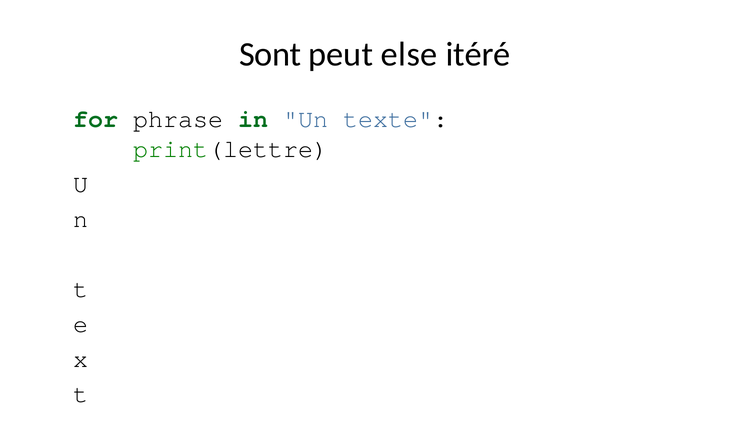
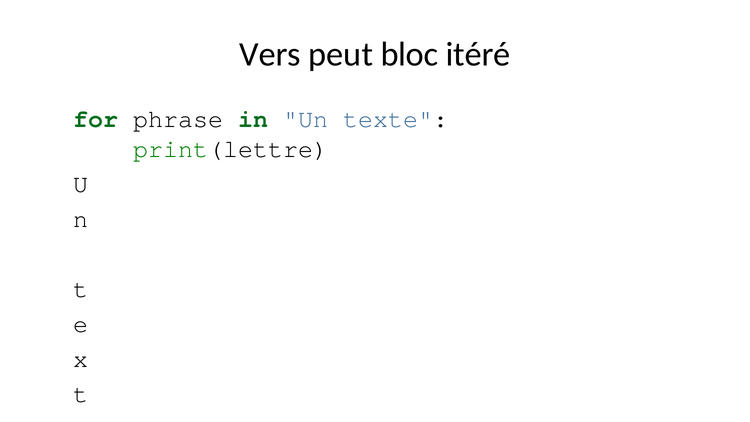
Sont: Sont -> Vers
else: else -> bloc
